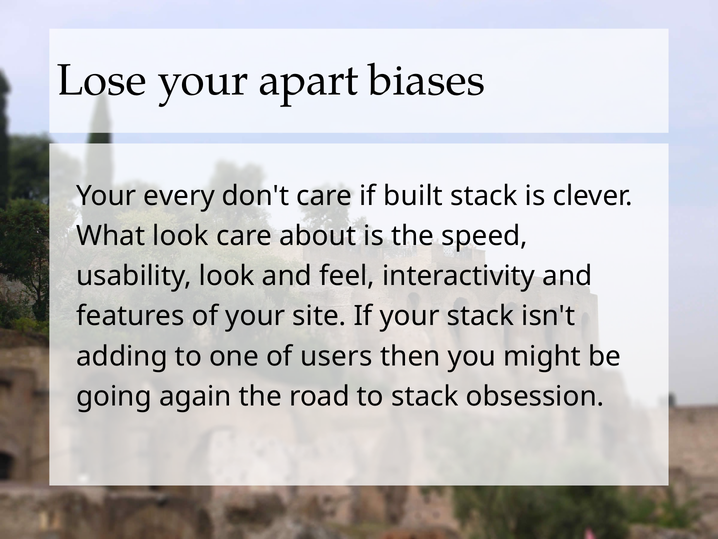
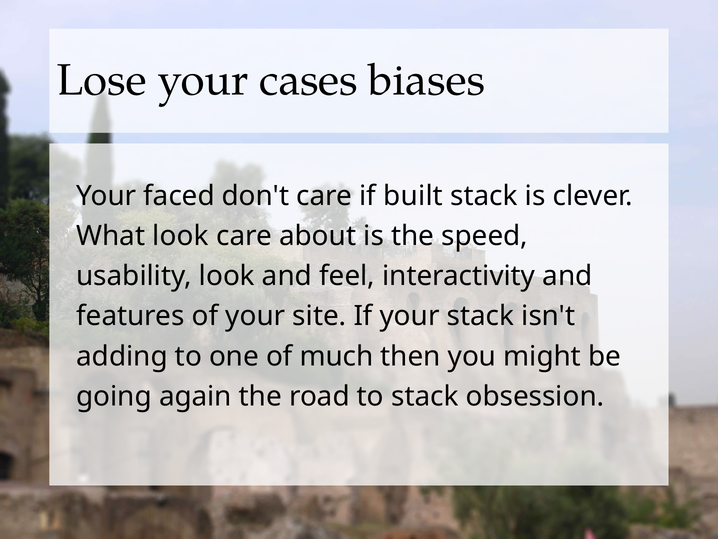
apart: apart -> cases
every: every -> faced
users: users -> much
